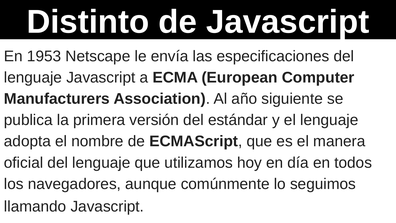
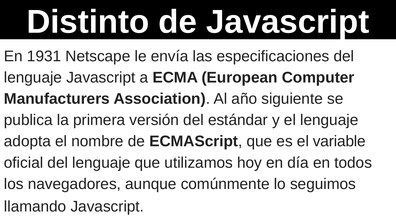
1953: 1953 -> 1931
manera: manera -> variable
